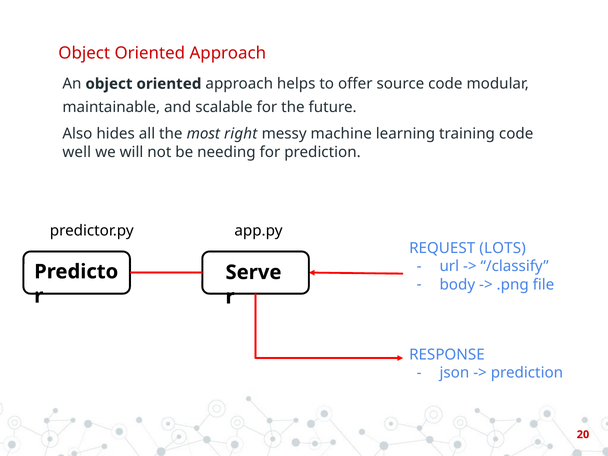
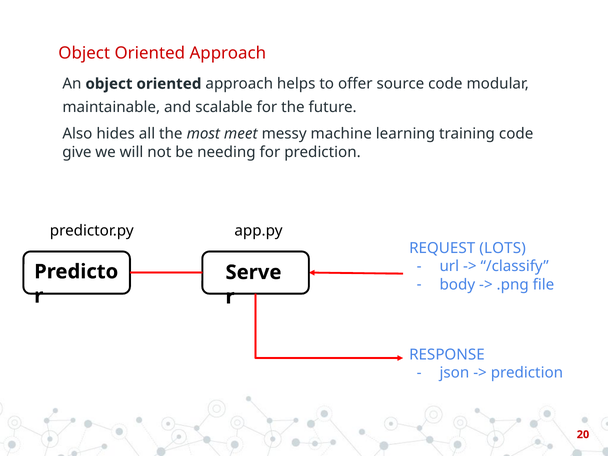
right: right -> meet
well: well -> give
